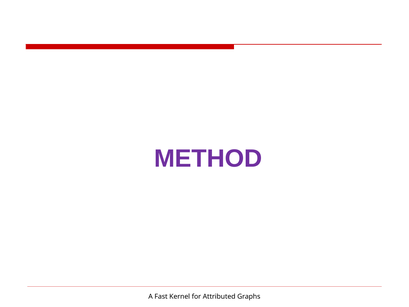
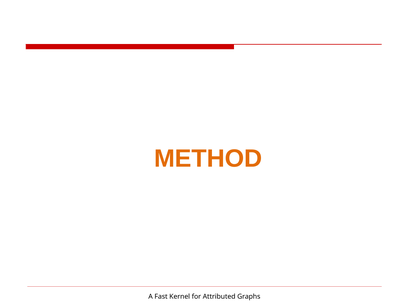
METHOD colour: purple -> orange
